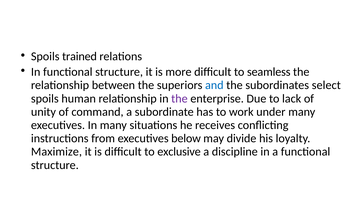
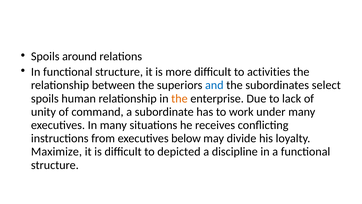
trained: trained -> around
seamless: seamless -> activities
the at (179, 98) colour: purple -> orange
exclusive: exclusive -> depicted
